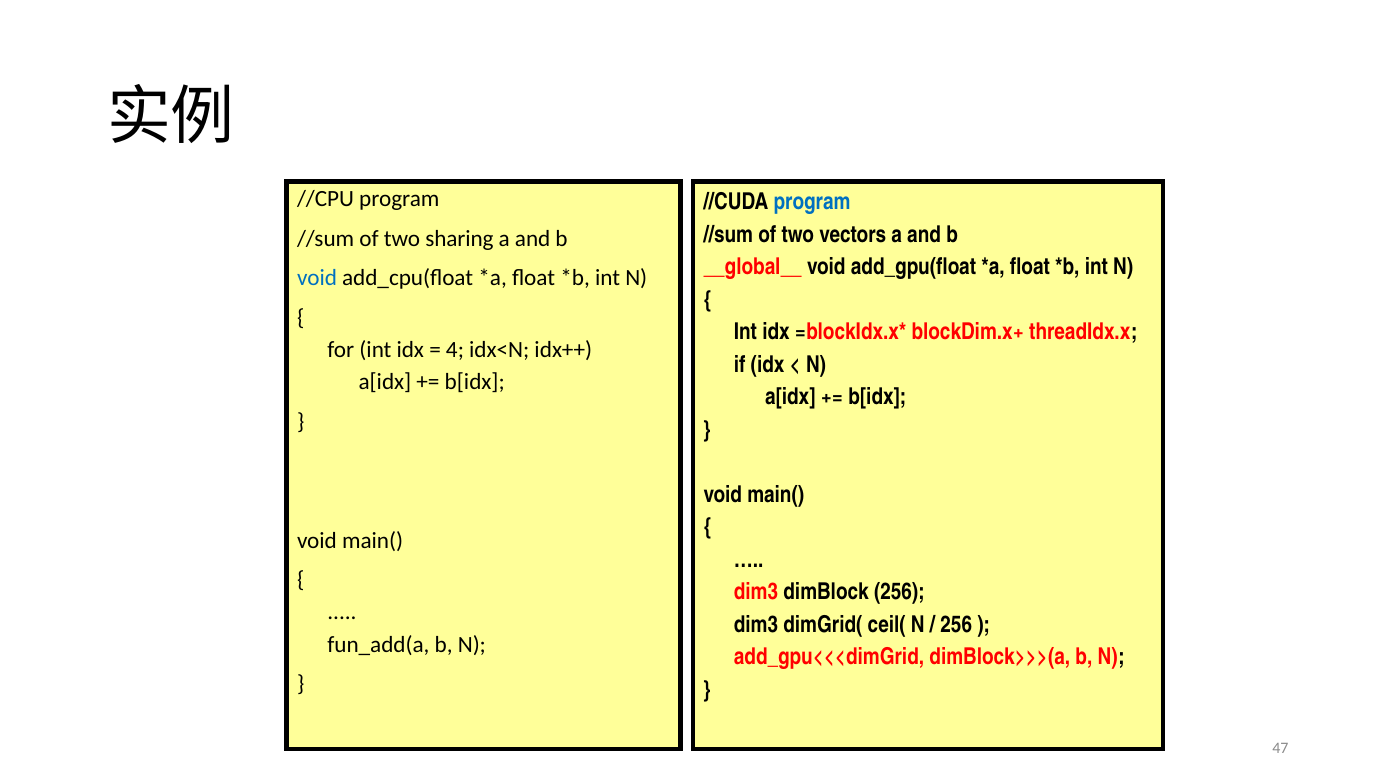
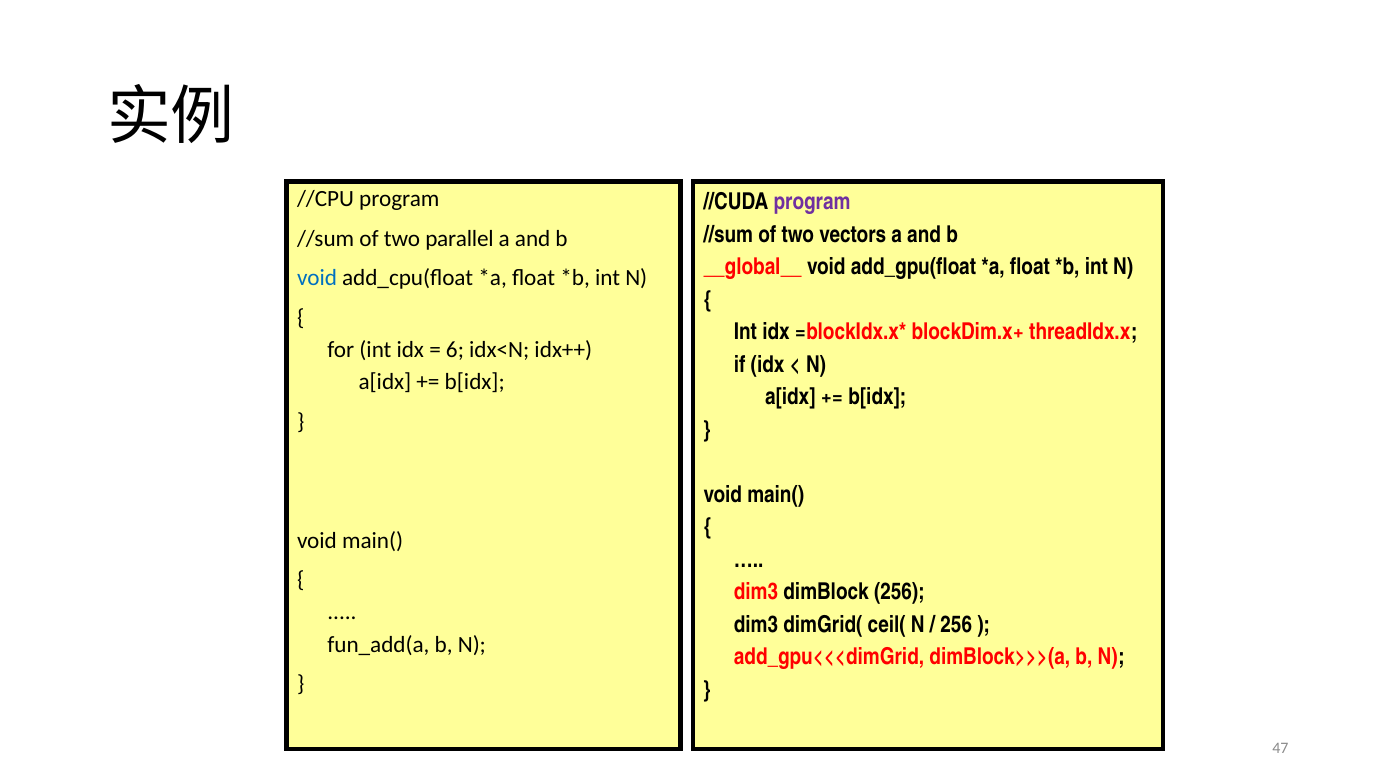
program at (812, 202) colour: blue -> purple
sharing: sharing -> parallel
4: 4 -> 6
